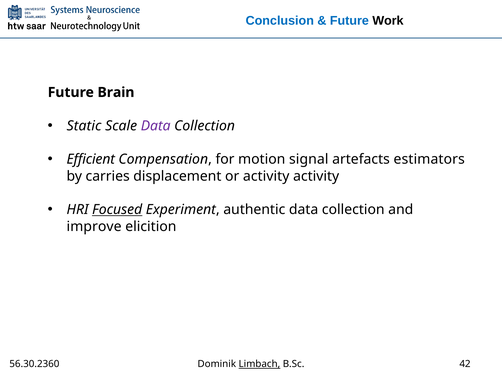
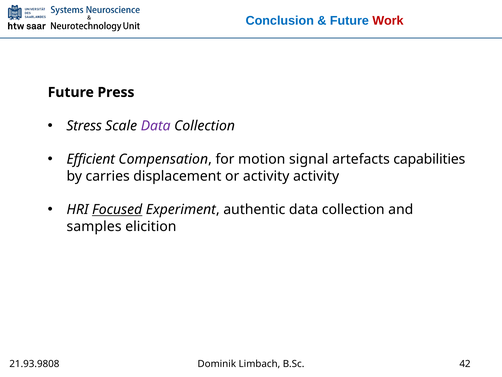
Work colour: black -> red
Brain: Brain -> Press
Static: Static -> Stress
estimators: estimators -> capabilities
improve: improve -> samples
56.30.2360: 56.30.2360 -> 21.93.9808
Limbach underline: present -> none
